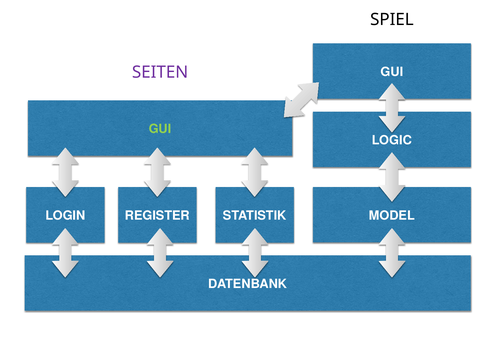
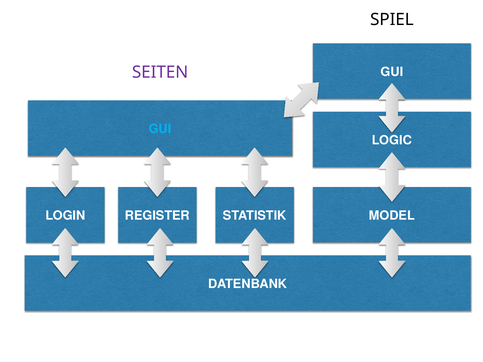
GUI at (160, 129) colour: light green -> light blue
